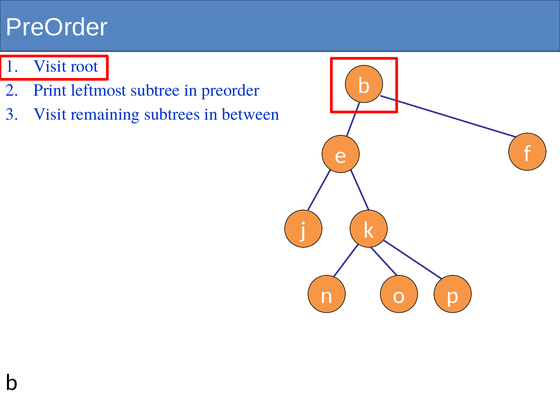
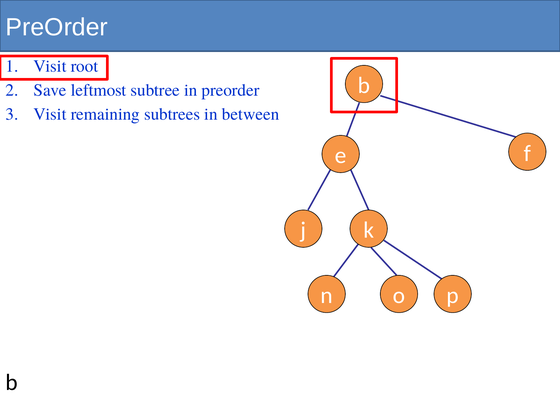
Print: Print -> Save
